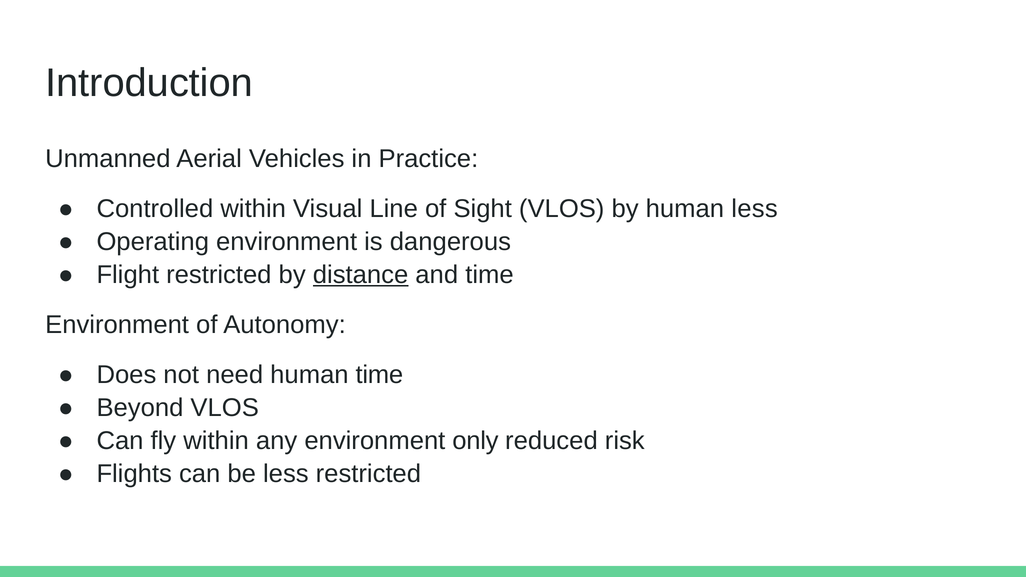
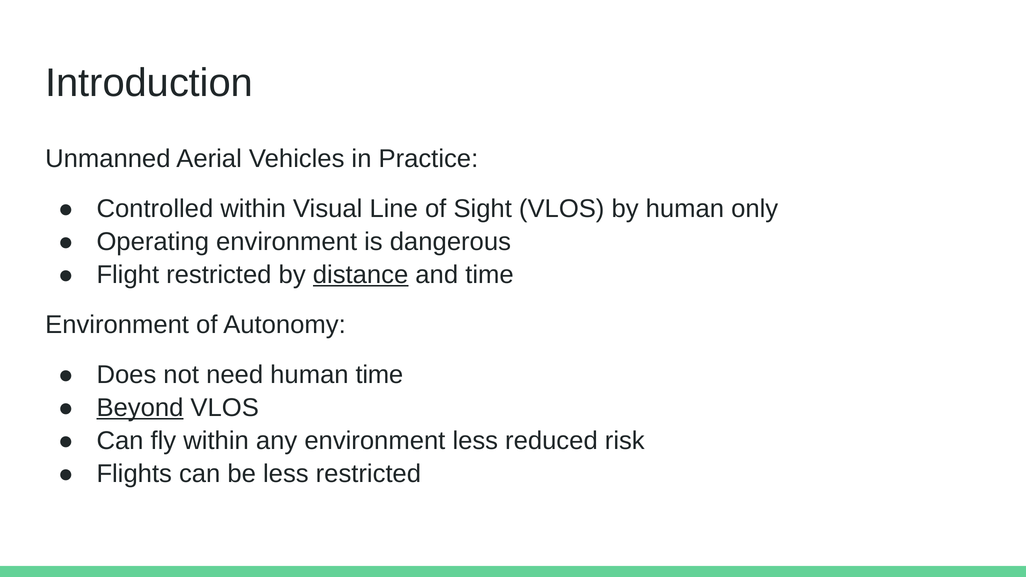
human less: less -> only
Beyond underline: none -> present
environment only: only -> less
